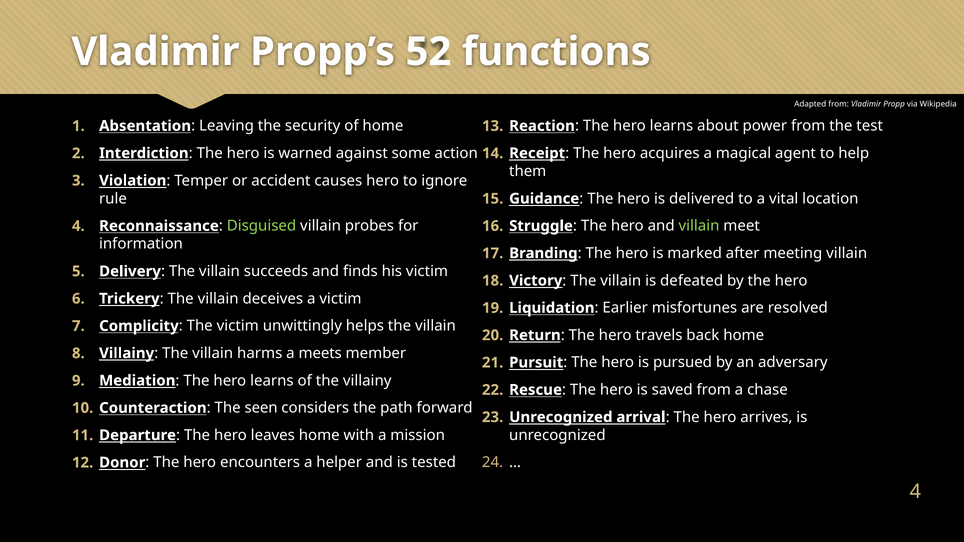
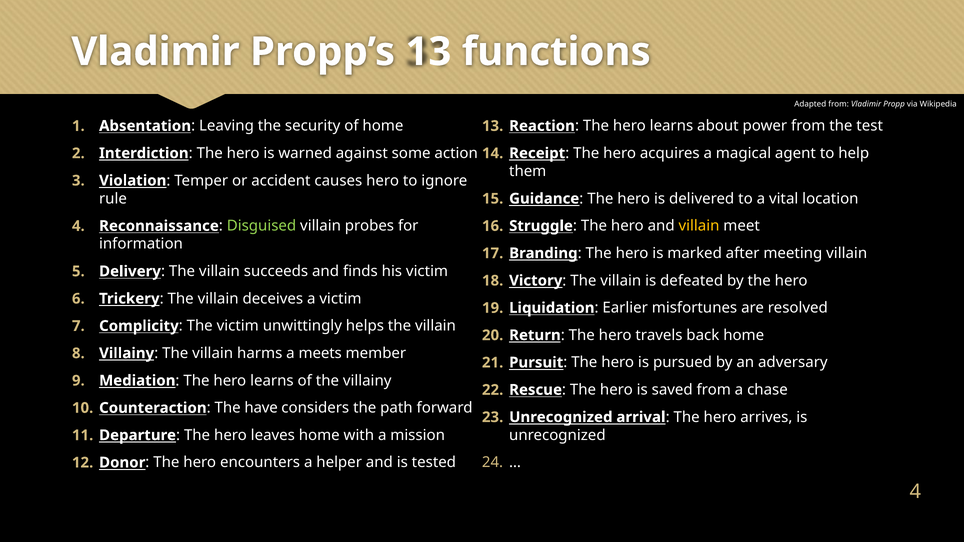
Propp’s 52: 52 -> 13
villain at (699, 226) colour: light green -> yellow
seen: seen -> have
